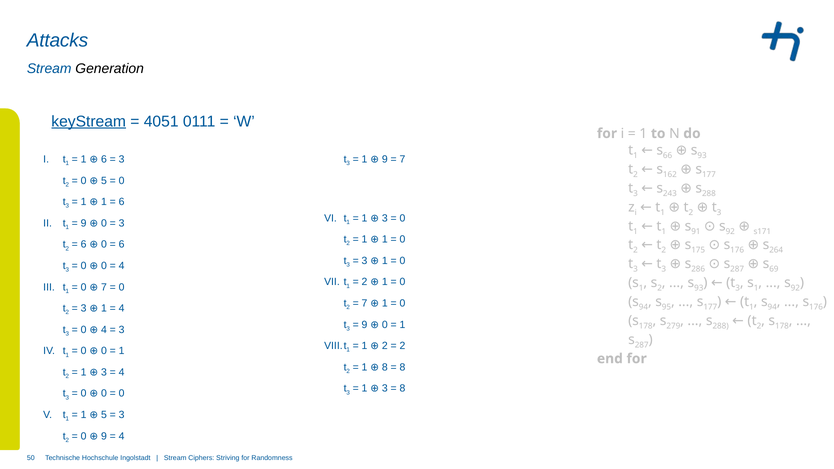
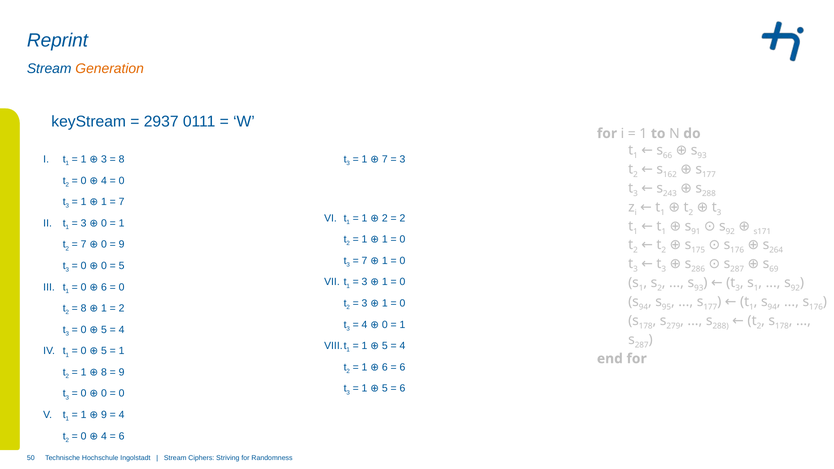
Attacks: Attacks -> Reprint
Generation colour: black -> orange
keyStream underline: present -> none
4051: 4051 -> 2937
1 6: 6 -> 3
3 at (122, 159): 3 -> 8
1 9: 9 -> 7
7 at (402, 159): 7 -> 3
5 at (104, 181): 5 -> 4
6 at (122, 202): 6 -> 7
3 at (385, 218): 3 -> 2
0 at (402, 218): 0 -> 2
9 at (84, 223): 9 -> 3
3 at (122, 223): 3 -> 1
6 at (84, 245): 6 -> 7
6 at (122, 245): 6 -> 9
3 at (364, 261): 3 -> 7
4 at (122, 266): 4 -> 5
2 at (364, 282): 2 -> 3
0 7: 7 -> 6
7 at (364, 303): 7 -> 3
3 at (84, 308): 3 -> 8
4 at (122, 308): 4 -> 2
9 at (364, 325): 9 -> 4
4 at (104, 330): 4 -> 5
3 at (122, 330): 3 -> 4
2 at (385, 346): 2 -> 5
2 at (402, 346): 2 -> 4
0 at (104, 351): 0 -> 5
1 8: 8 -> 6
8 at (402, 367): 8 -> 6
3 at (104, 372): 3 -> 8
4 at (122, 372): 4 -> 9
3 at (385, 389): 3 -> 5
8 at (402, 389): 8 -> 6
1 5: 5 -> 9
3 at (122, 415): 3 -> 4
9 at (104, 436): 9 -> 4
4 at (122, 436): 4 -> 6
